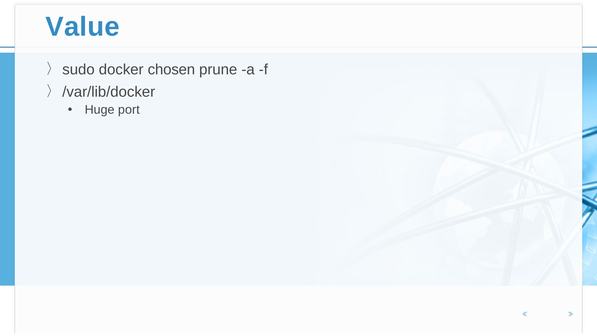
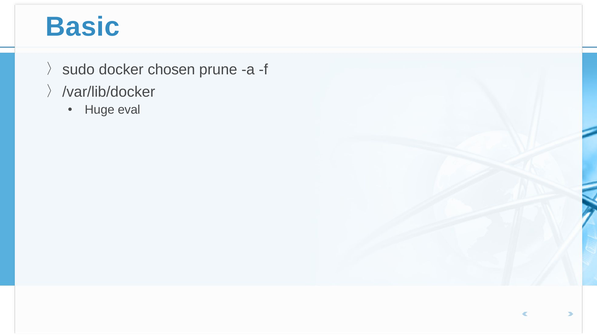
Value: Value -> Basic
port: port -> eval
